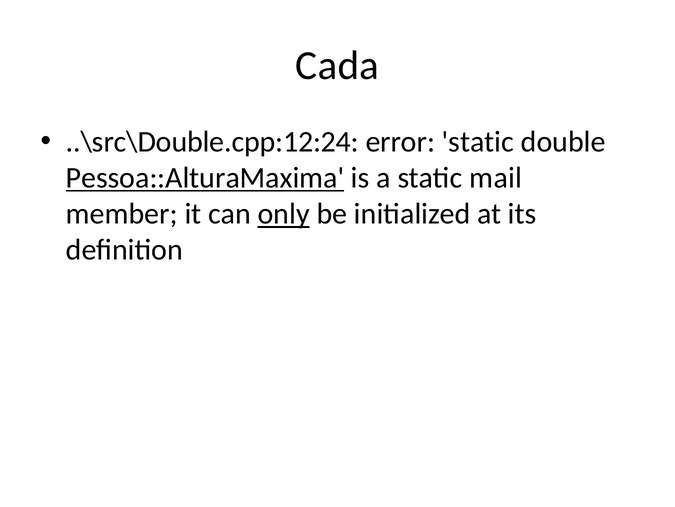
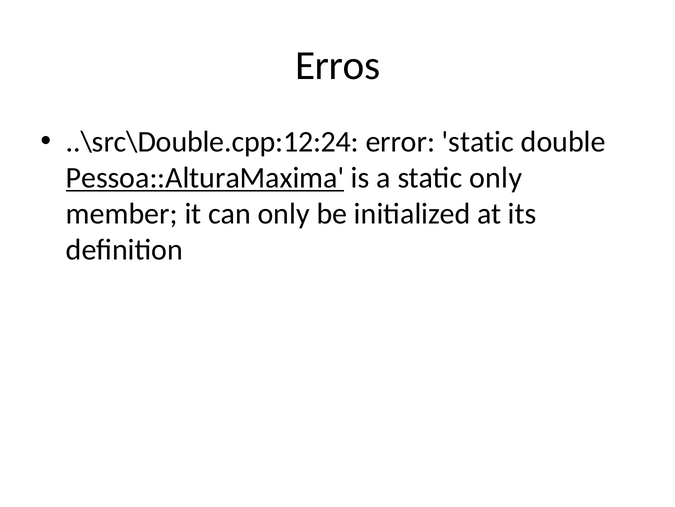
Cada: Cada -> Erros
static mail: mail -> only
only at (284, 214) underline: present -> none
